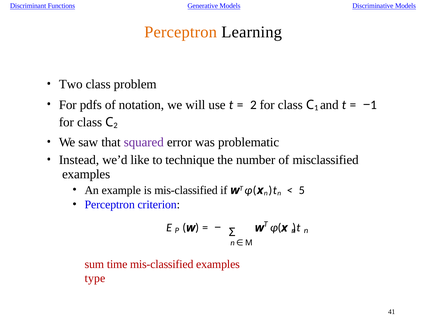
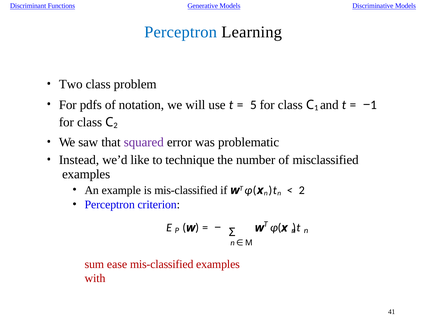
Perceptron at (181, 32) colour: orange -> blue
2 at (253, 105): 2 -> 5
5 at (302, 191): 5 -> 2
time: time -> ease
type: type -> with
